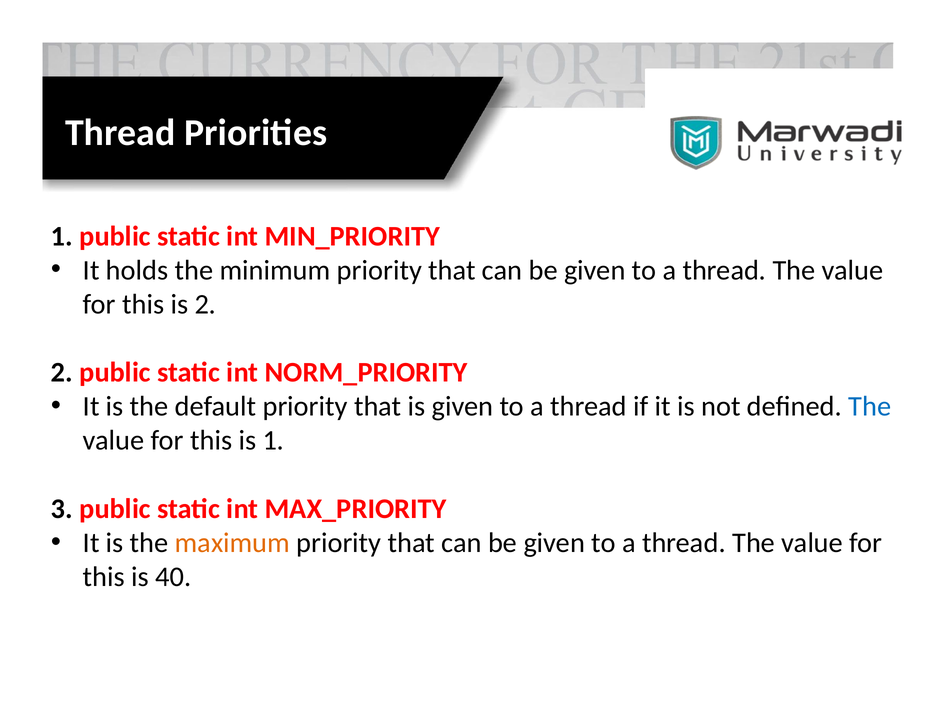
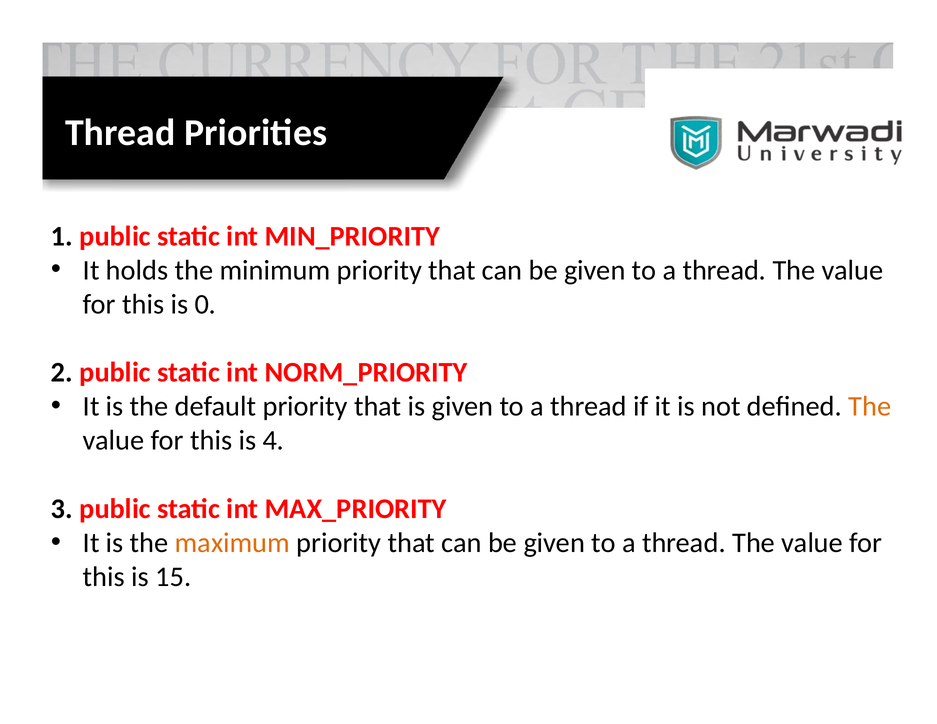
is 2: 2 -> 0
The at (870, 407) colour: blue -> orange
is 1: 1 -> 4
40: 40 -> 15
